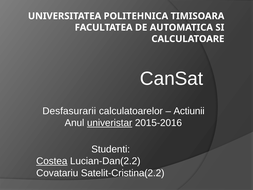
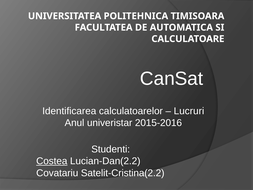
Desfasurarii: Desfasurarii -> Identificarea
Actiunii: Actiunii -> Lucruri
univeristar underline: present -> none
